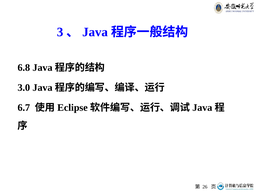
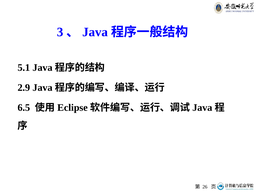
6.8: 6.8 -> 5.1
3.0: 3.0 -> 2.9
6.7: 6.7 -> 6.5
